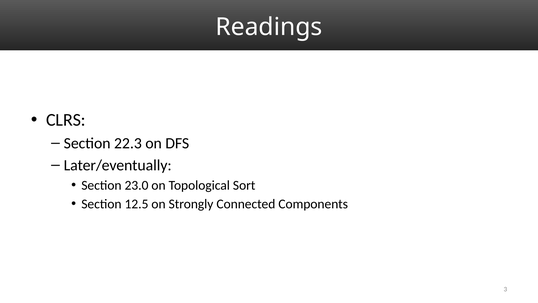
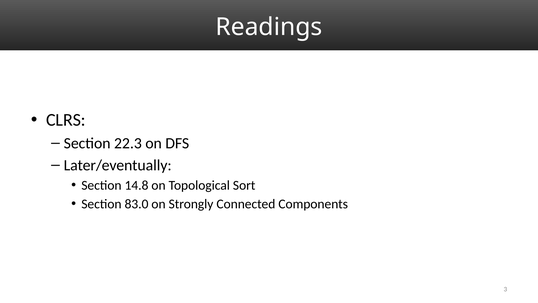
23.0: 23.0 -> 14.8
12.5: 12.5 -> 83.0
